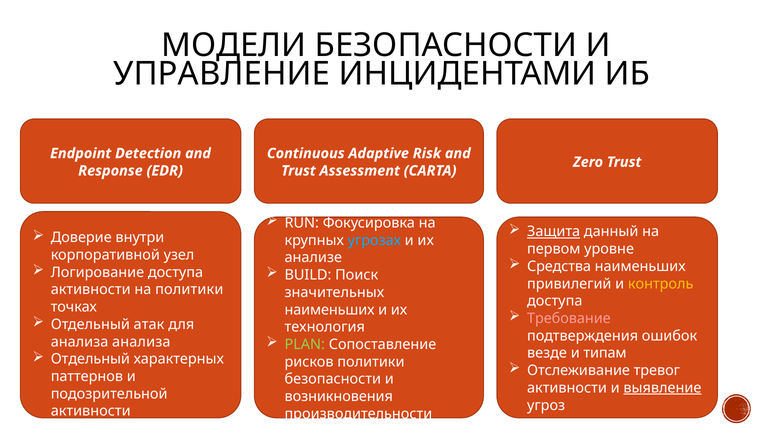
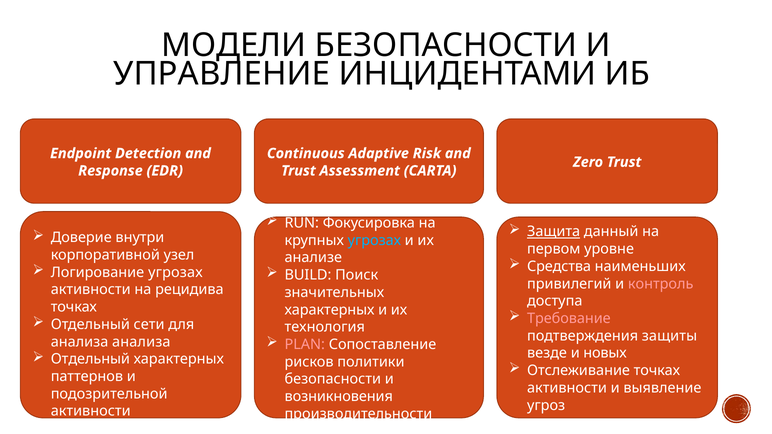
Логирование доступа: доступа -> угрозах
контроль colour: yellow -> pink
на политики: политики -> рецидива
наименьших at (330, 310): наименьших -> характерных
атак: атак -> сети
ошибок: ошибок -> защиты
PLAN colour: light green -> pink
типам: типам -> новых
Отслеживание тревог: тревог -> точках
выявление underline: present -> none
